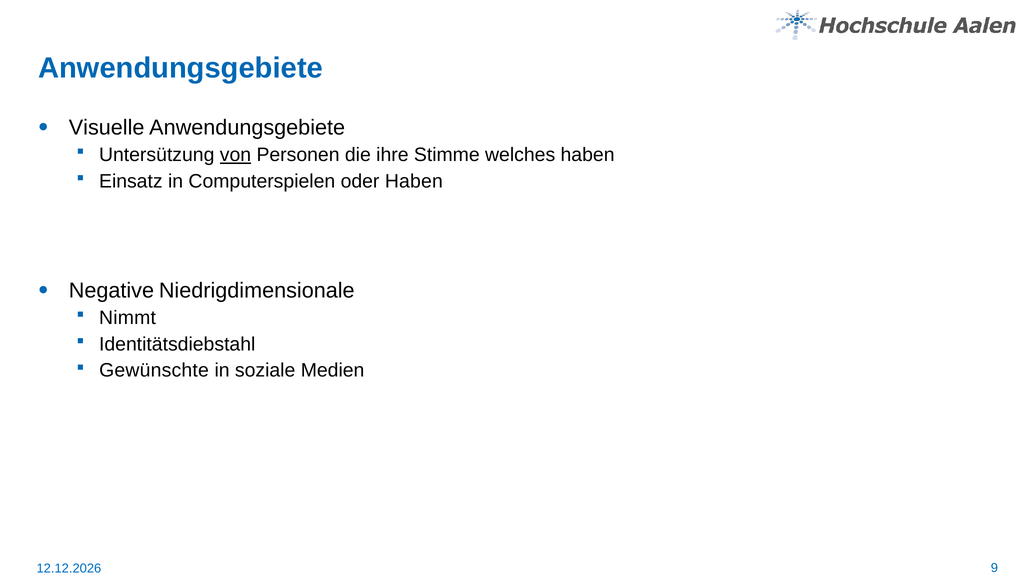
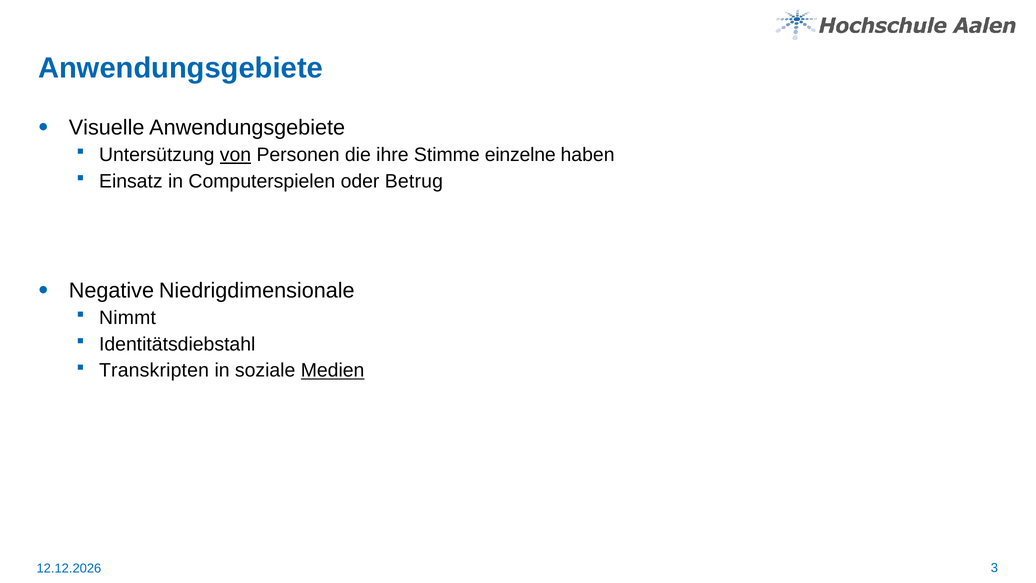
welches: welches -> einzelne
oder Haben: Haben -> Betrug
Gewünschte: Gewünschte -> Transkripten
Medien underline: none -> present
9: 9 -> 3
